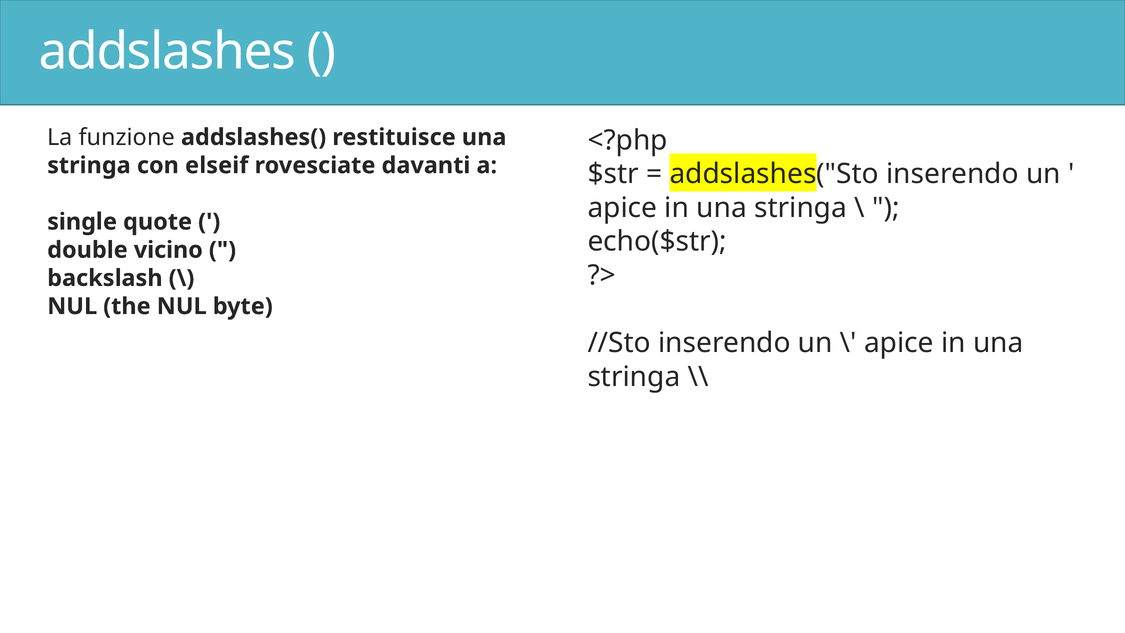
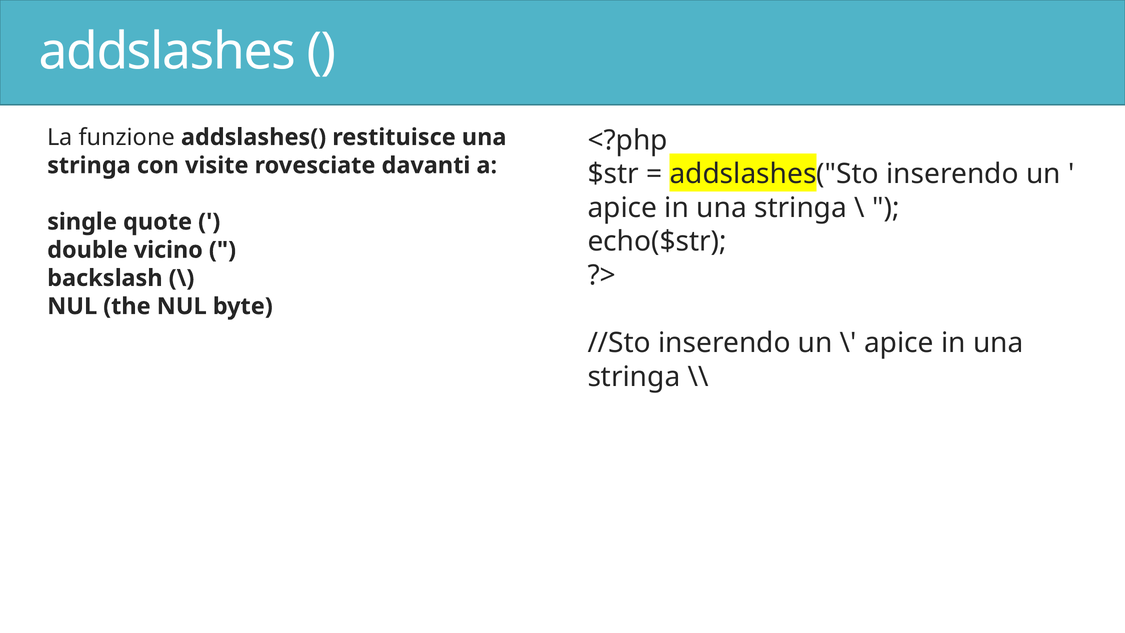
elseif: elseif -> visite
